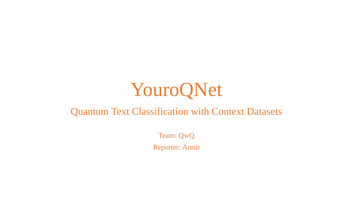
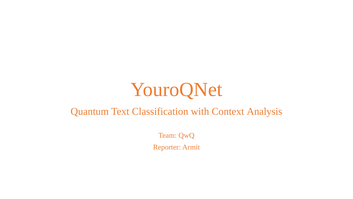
Datasets: Datasets -> Analysis
